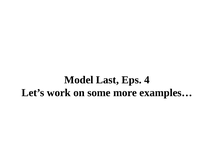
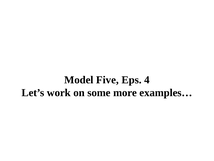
Last: Last -> Five
